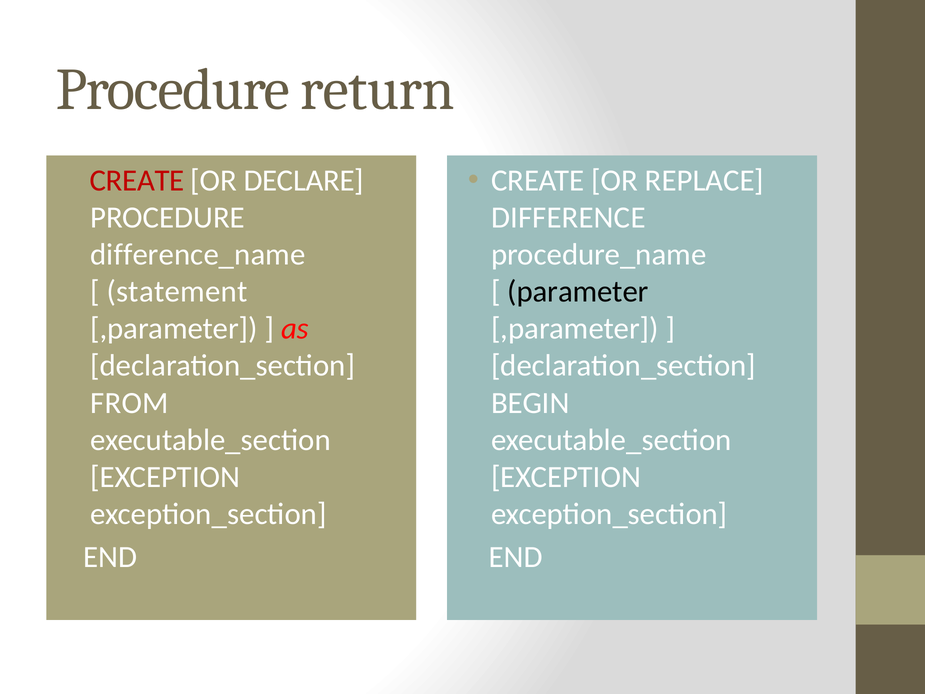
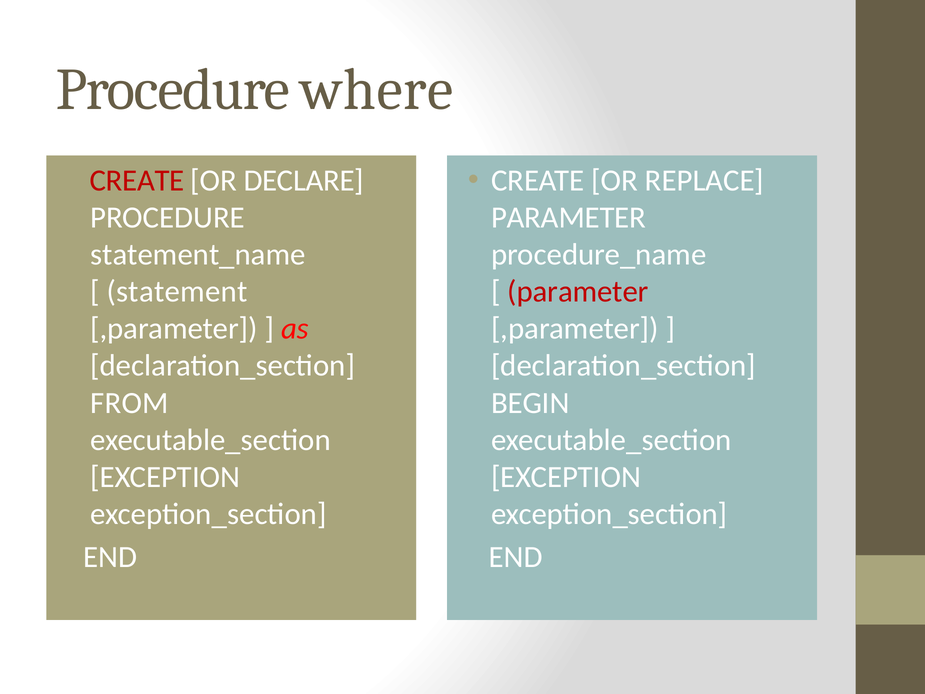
return: return -> where
DIFFERENCE at (568, 218): DIFFERENCE -> PARAMETER
difference_name: difference_name -> statement_name
parameter at (578, 292) colour: black -> red
